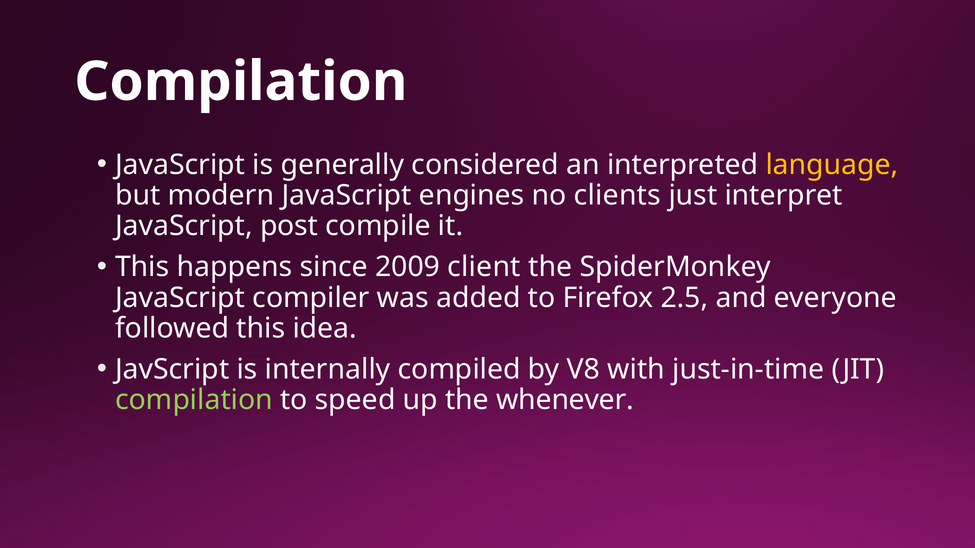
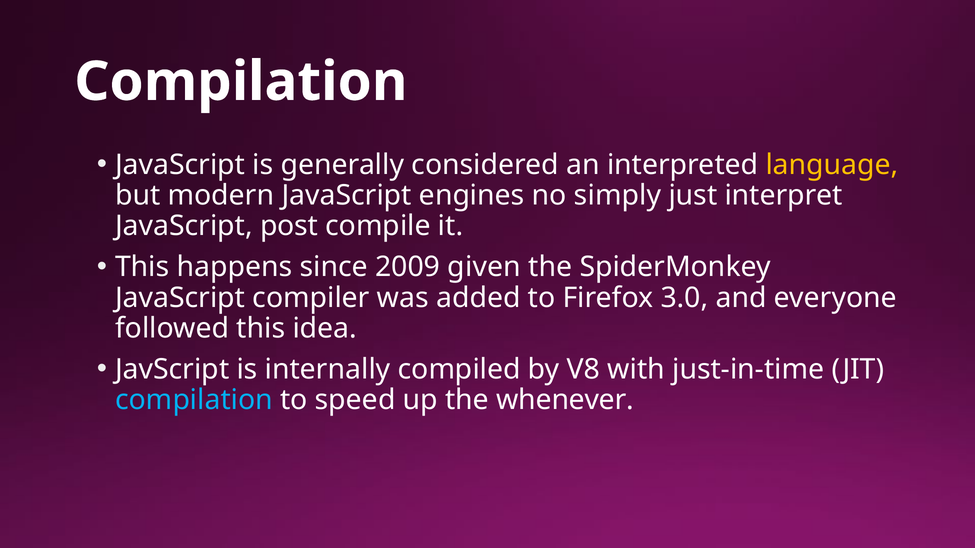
clients: clients -> simply
client: client -> given
2.5: 2.5 -> 3.0
compilation at (194, 400) colour: light green -> light blue
